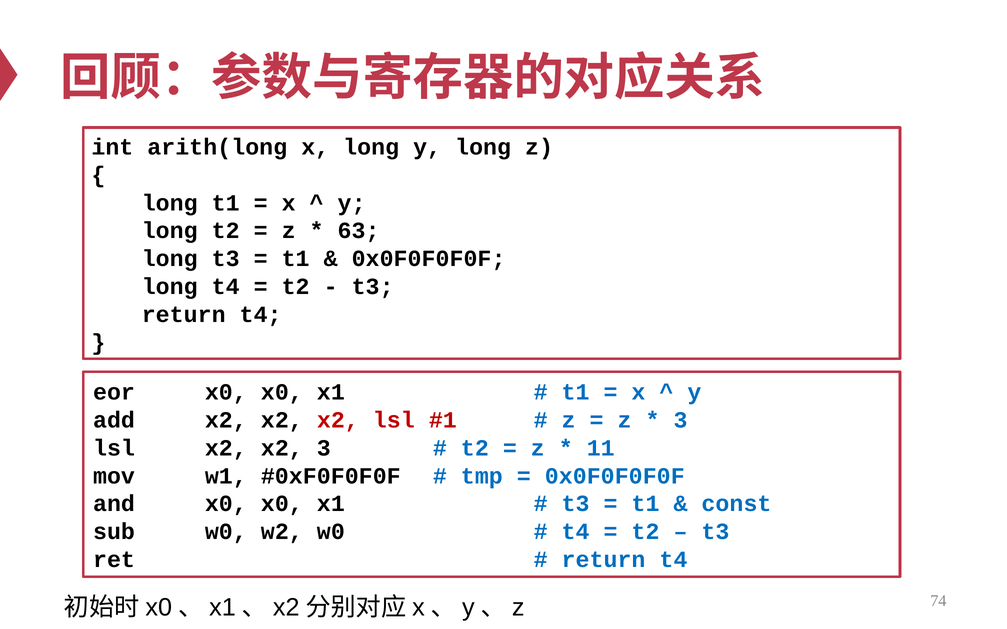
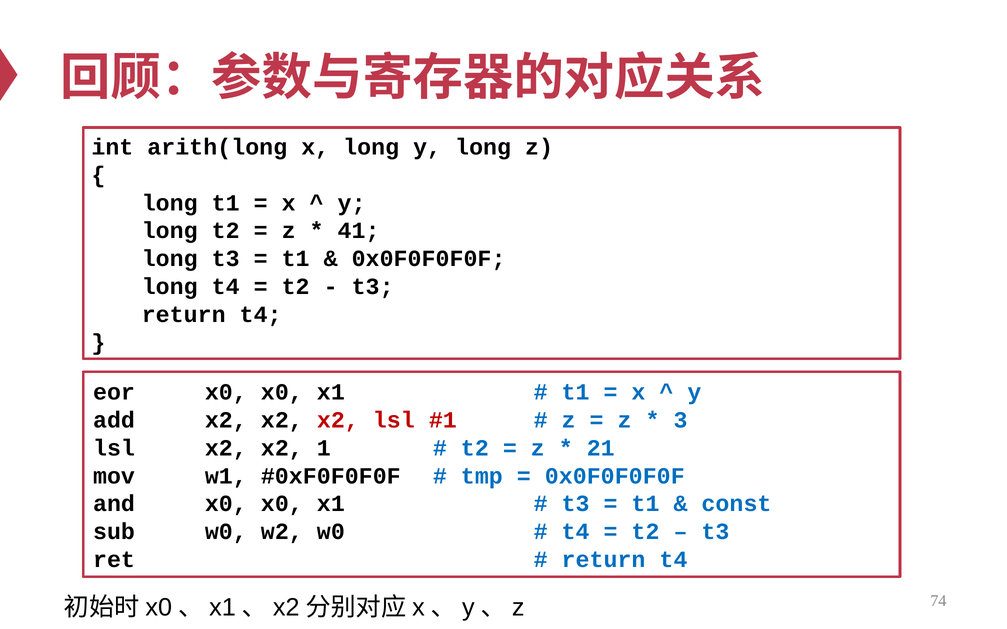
63: 63 -> 41
x2 3: 3 -> 1
11: 11 -> 21
